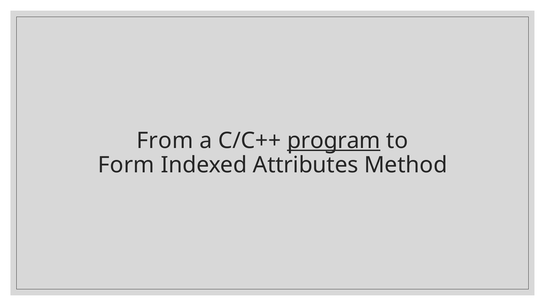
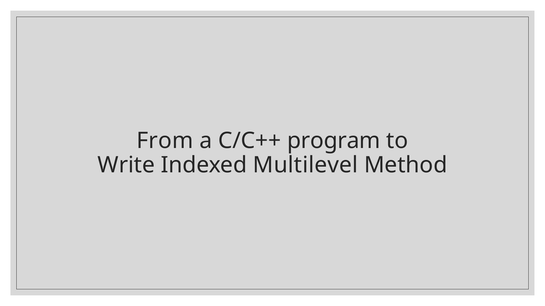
program underline: present -> none
Form: Form -> Write
Attributes: Attributes -> Multilevel
